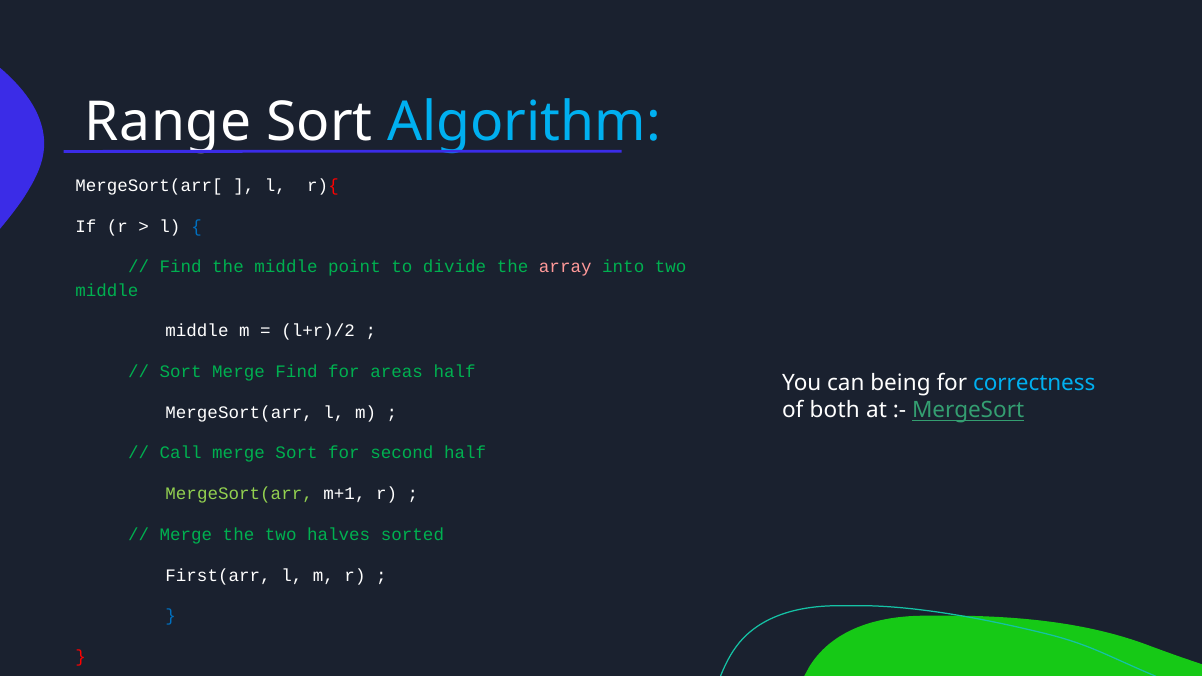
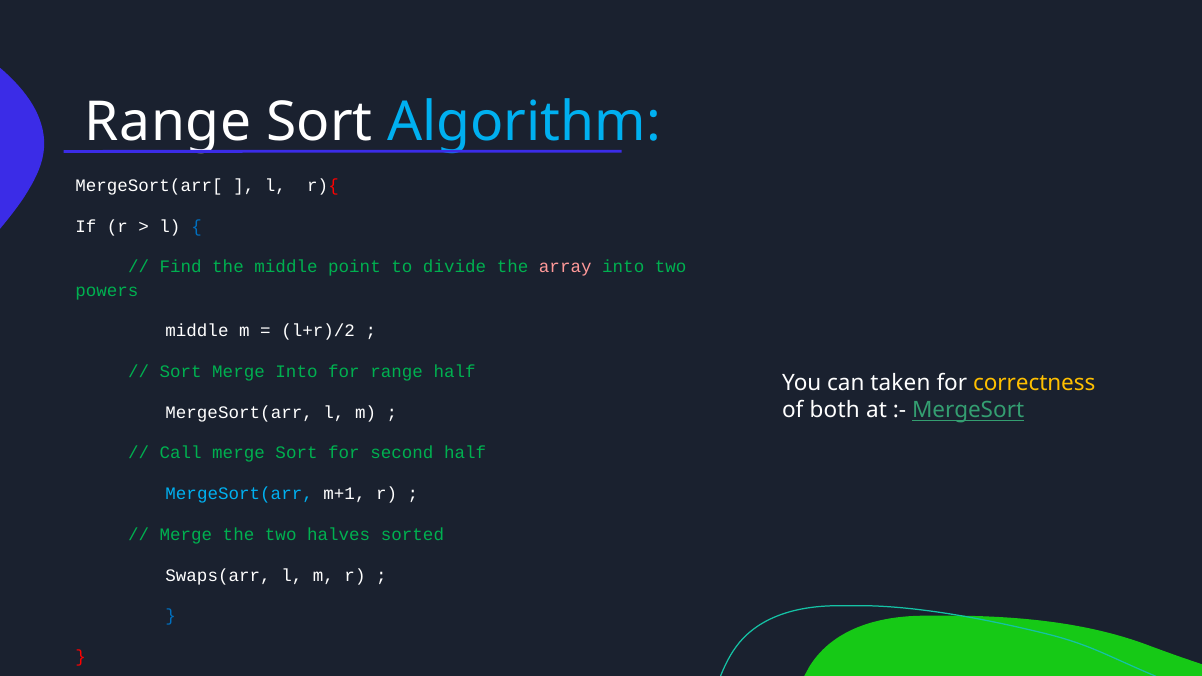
middle at (107, 290): middle -> powers
Merge Find: Find -> Into
for areas: areas -> range
being: being -> taken
correctness colour: light blue -> yellow
MergeSort(arr at (239, 494) colour: light green -> light blue
First(arr: First(arr -> Swaps(arr
